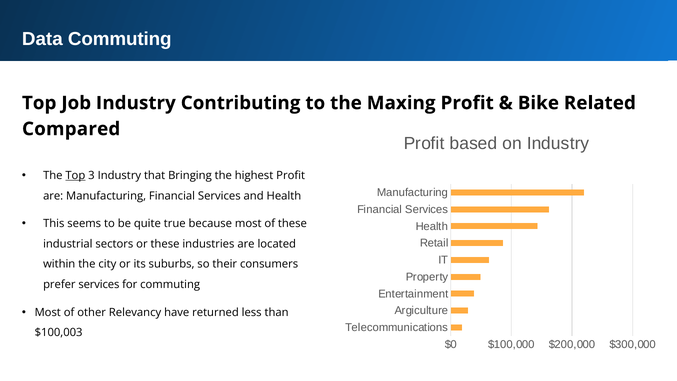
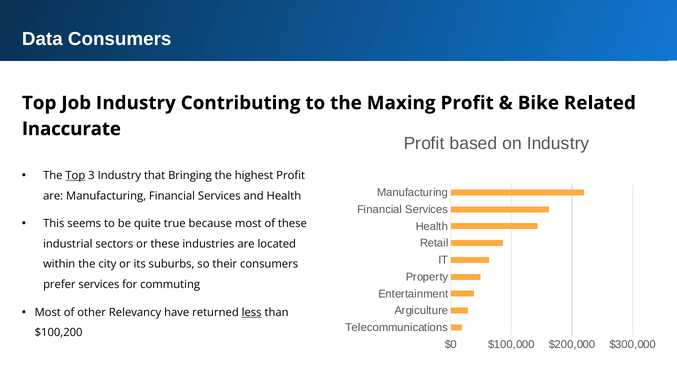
Data Commuting: Commuting -> Consumers
Compared: Compared -> Inaccurate
less underline: none -> present
$100,003: $100,003 -> $100,200
